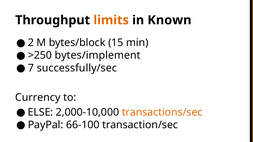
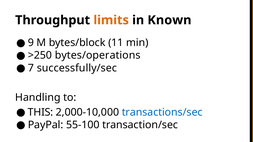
2: 2 -> 9
15: 15 -> 11
bytes/implement: bytes/implement -> bytes/operations
Currency: Currency -> Handling
ELSE: ELSE -> THIS
transactions/sec colour: orange -> blue
66-100: 66-100 -> 55-100
